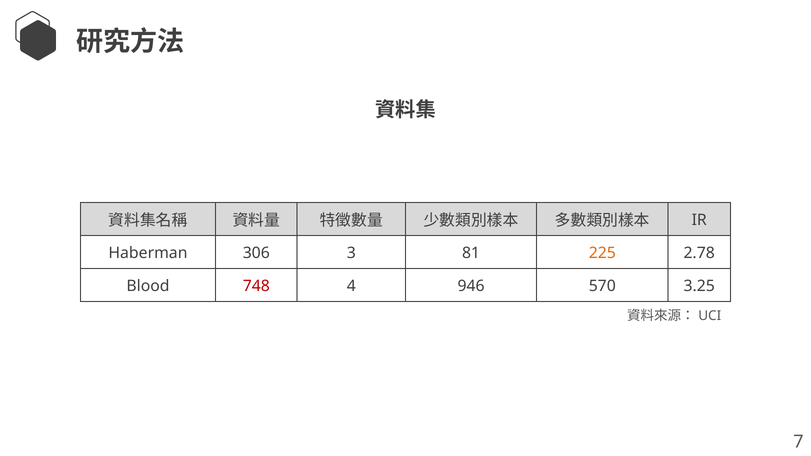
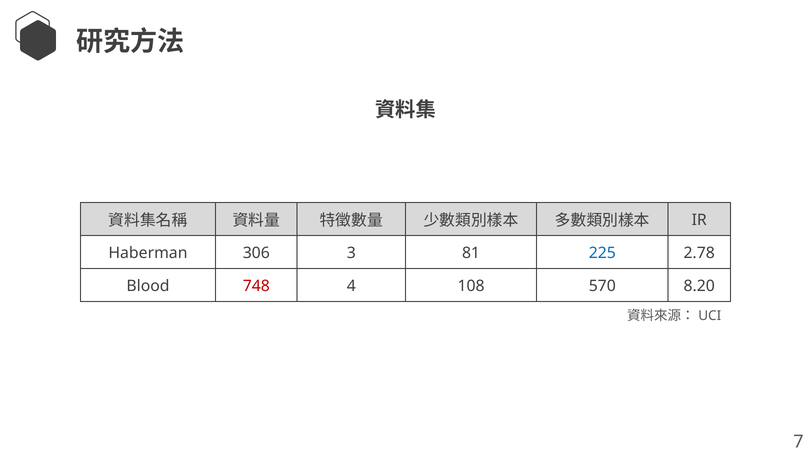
225 colour: orange -> blue
946: 946 -> 108
3.25: 3.25 -> 8.20
